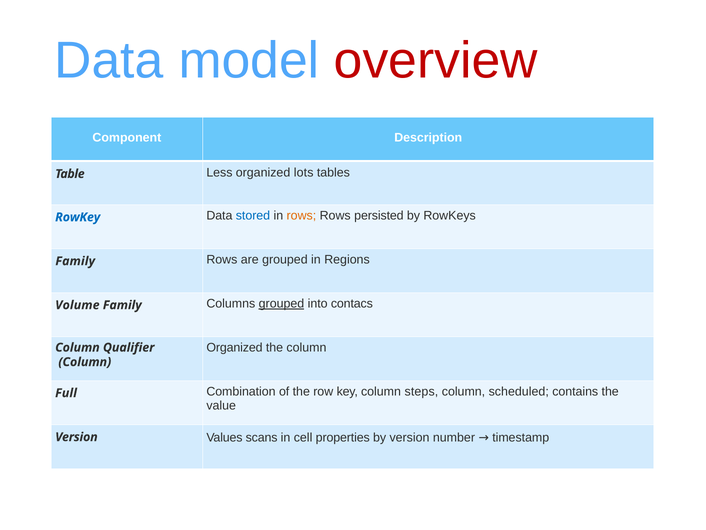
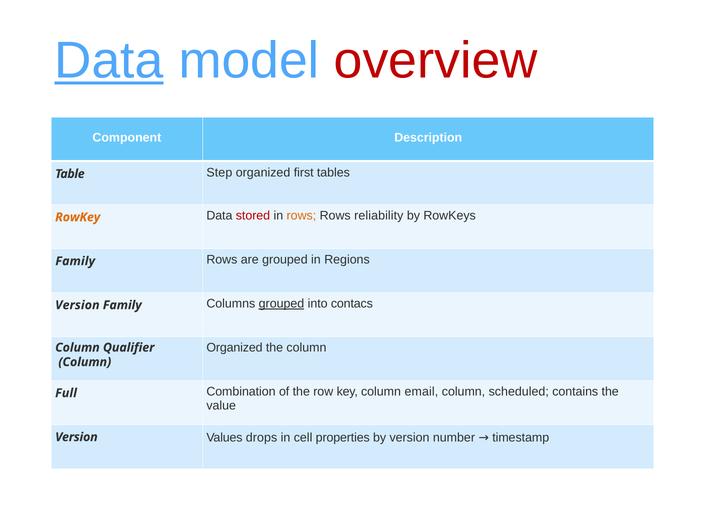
Data at (109, 61) underline: none -> present
Less: Less -> Step
lots: lots -> first
RowKey colour: blue -> orange
stored colour: blue -> red
persisted: persisted -> reliability
Volume at (77, 305): Volume -> Version
steps: steps -> email
scans: scans -> drops
